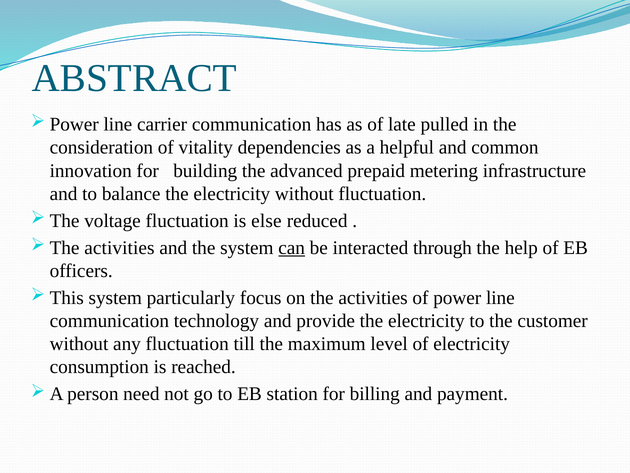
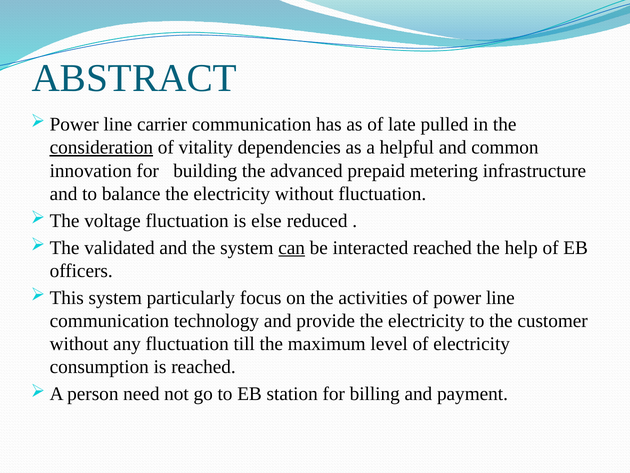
consideration underline: none -> present
activities at (119, 247): activities -> validated
interacted through: through -> reached
